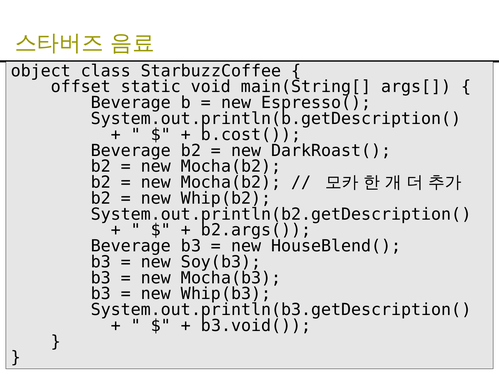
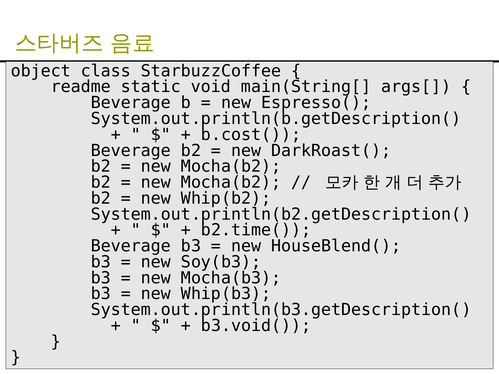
offset: offset -> readme
b2.args(: b2.args( -> b2.time(
